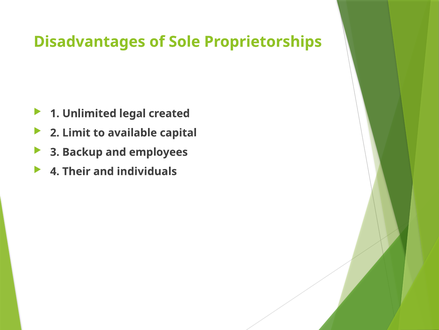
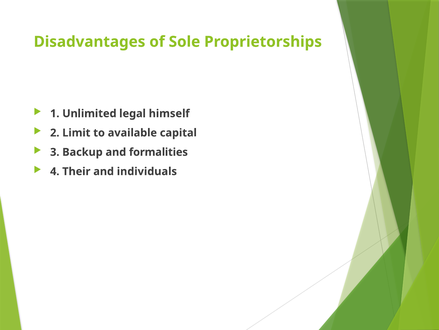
created: created -> himself
employees: employees -> formalities
